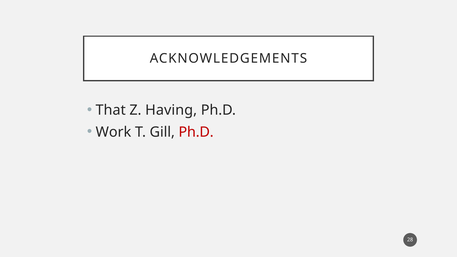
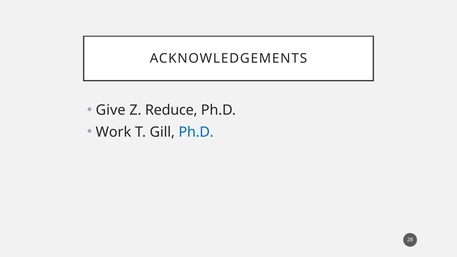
That: That -> Give
Having: Having -> Reduce
Ph.D at (196, 132) colour: red -> blue
